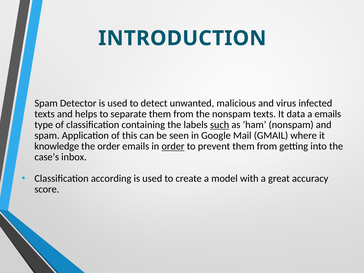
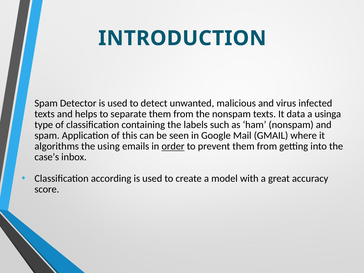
a emails: emails -> usinga
such underline: present -> none
knowledge: knowledge -> algorithms
the order: order -> using
